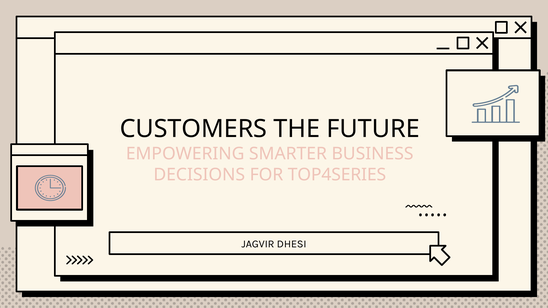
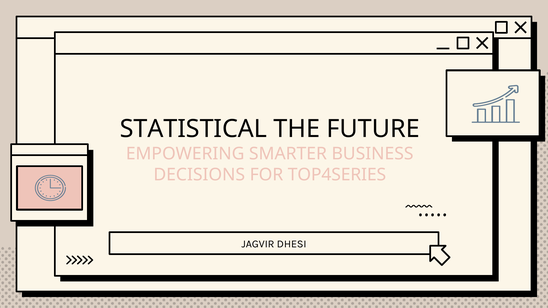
CUSTOMERS: CUSTOMERS -> STATISTICAL
